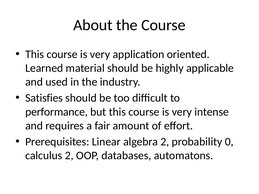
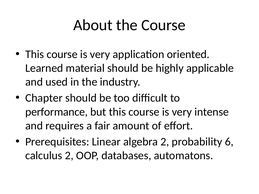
Satisfies: Satisfies -> Chapter
0: 0 -> 6
